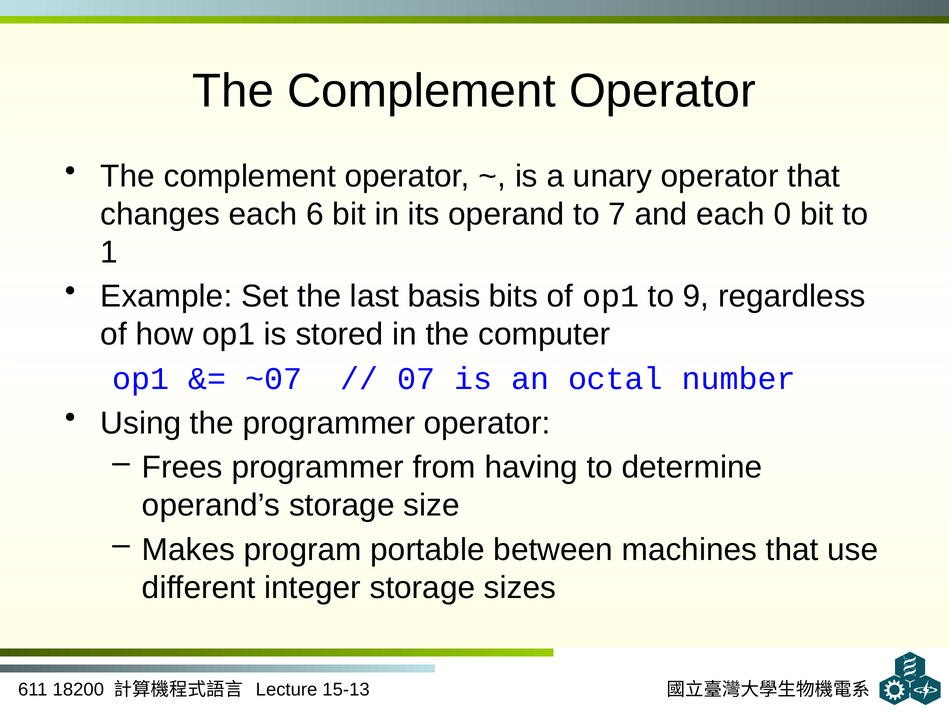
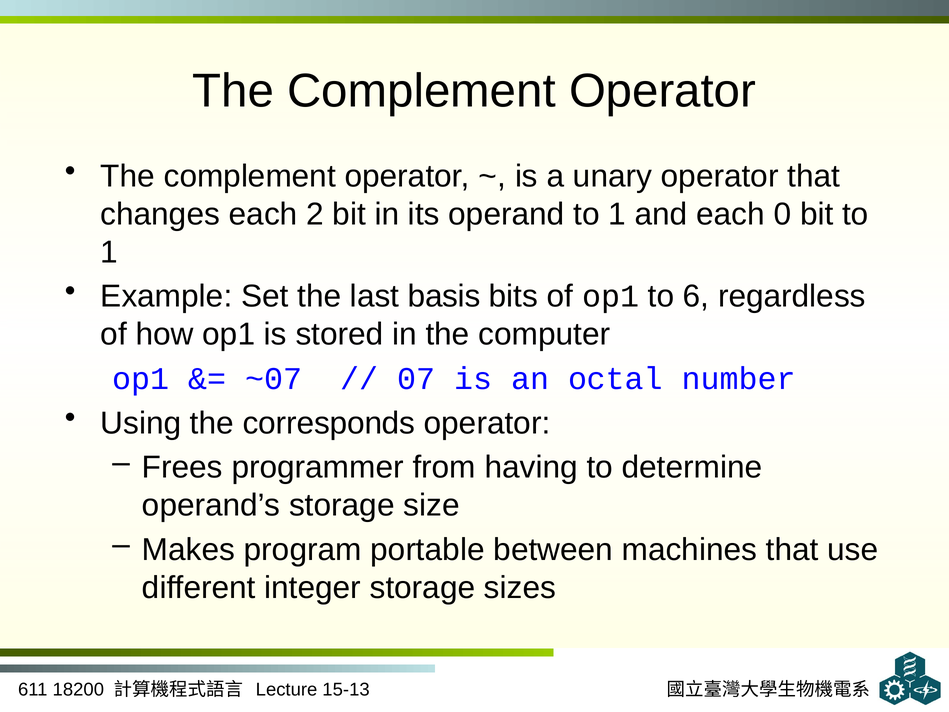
6: 6 -> 2
operand to 7: 7 -> 1
9: 9 -> 6
the programmer: programmer -> corresponds
